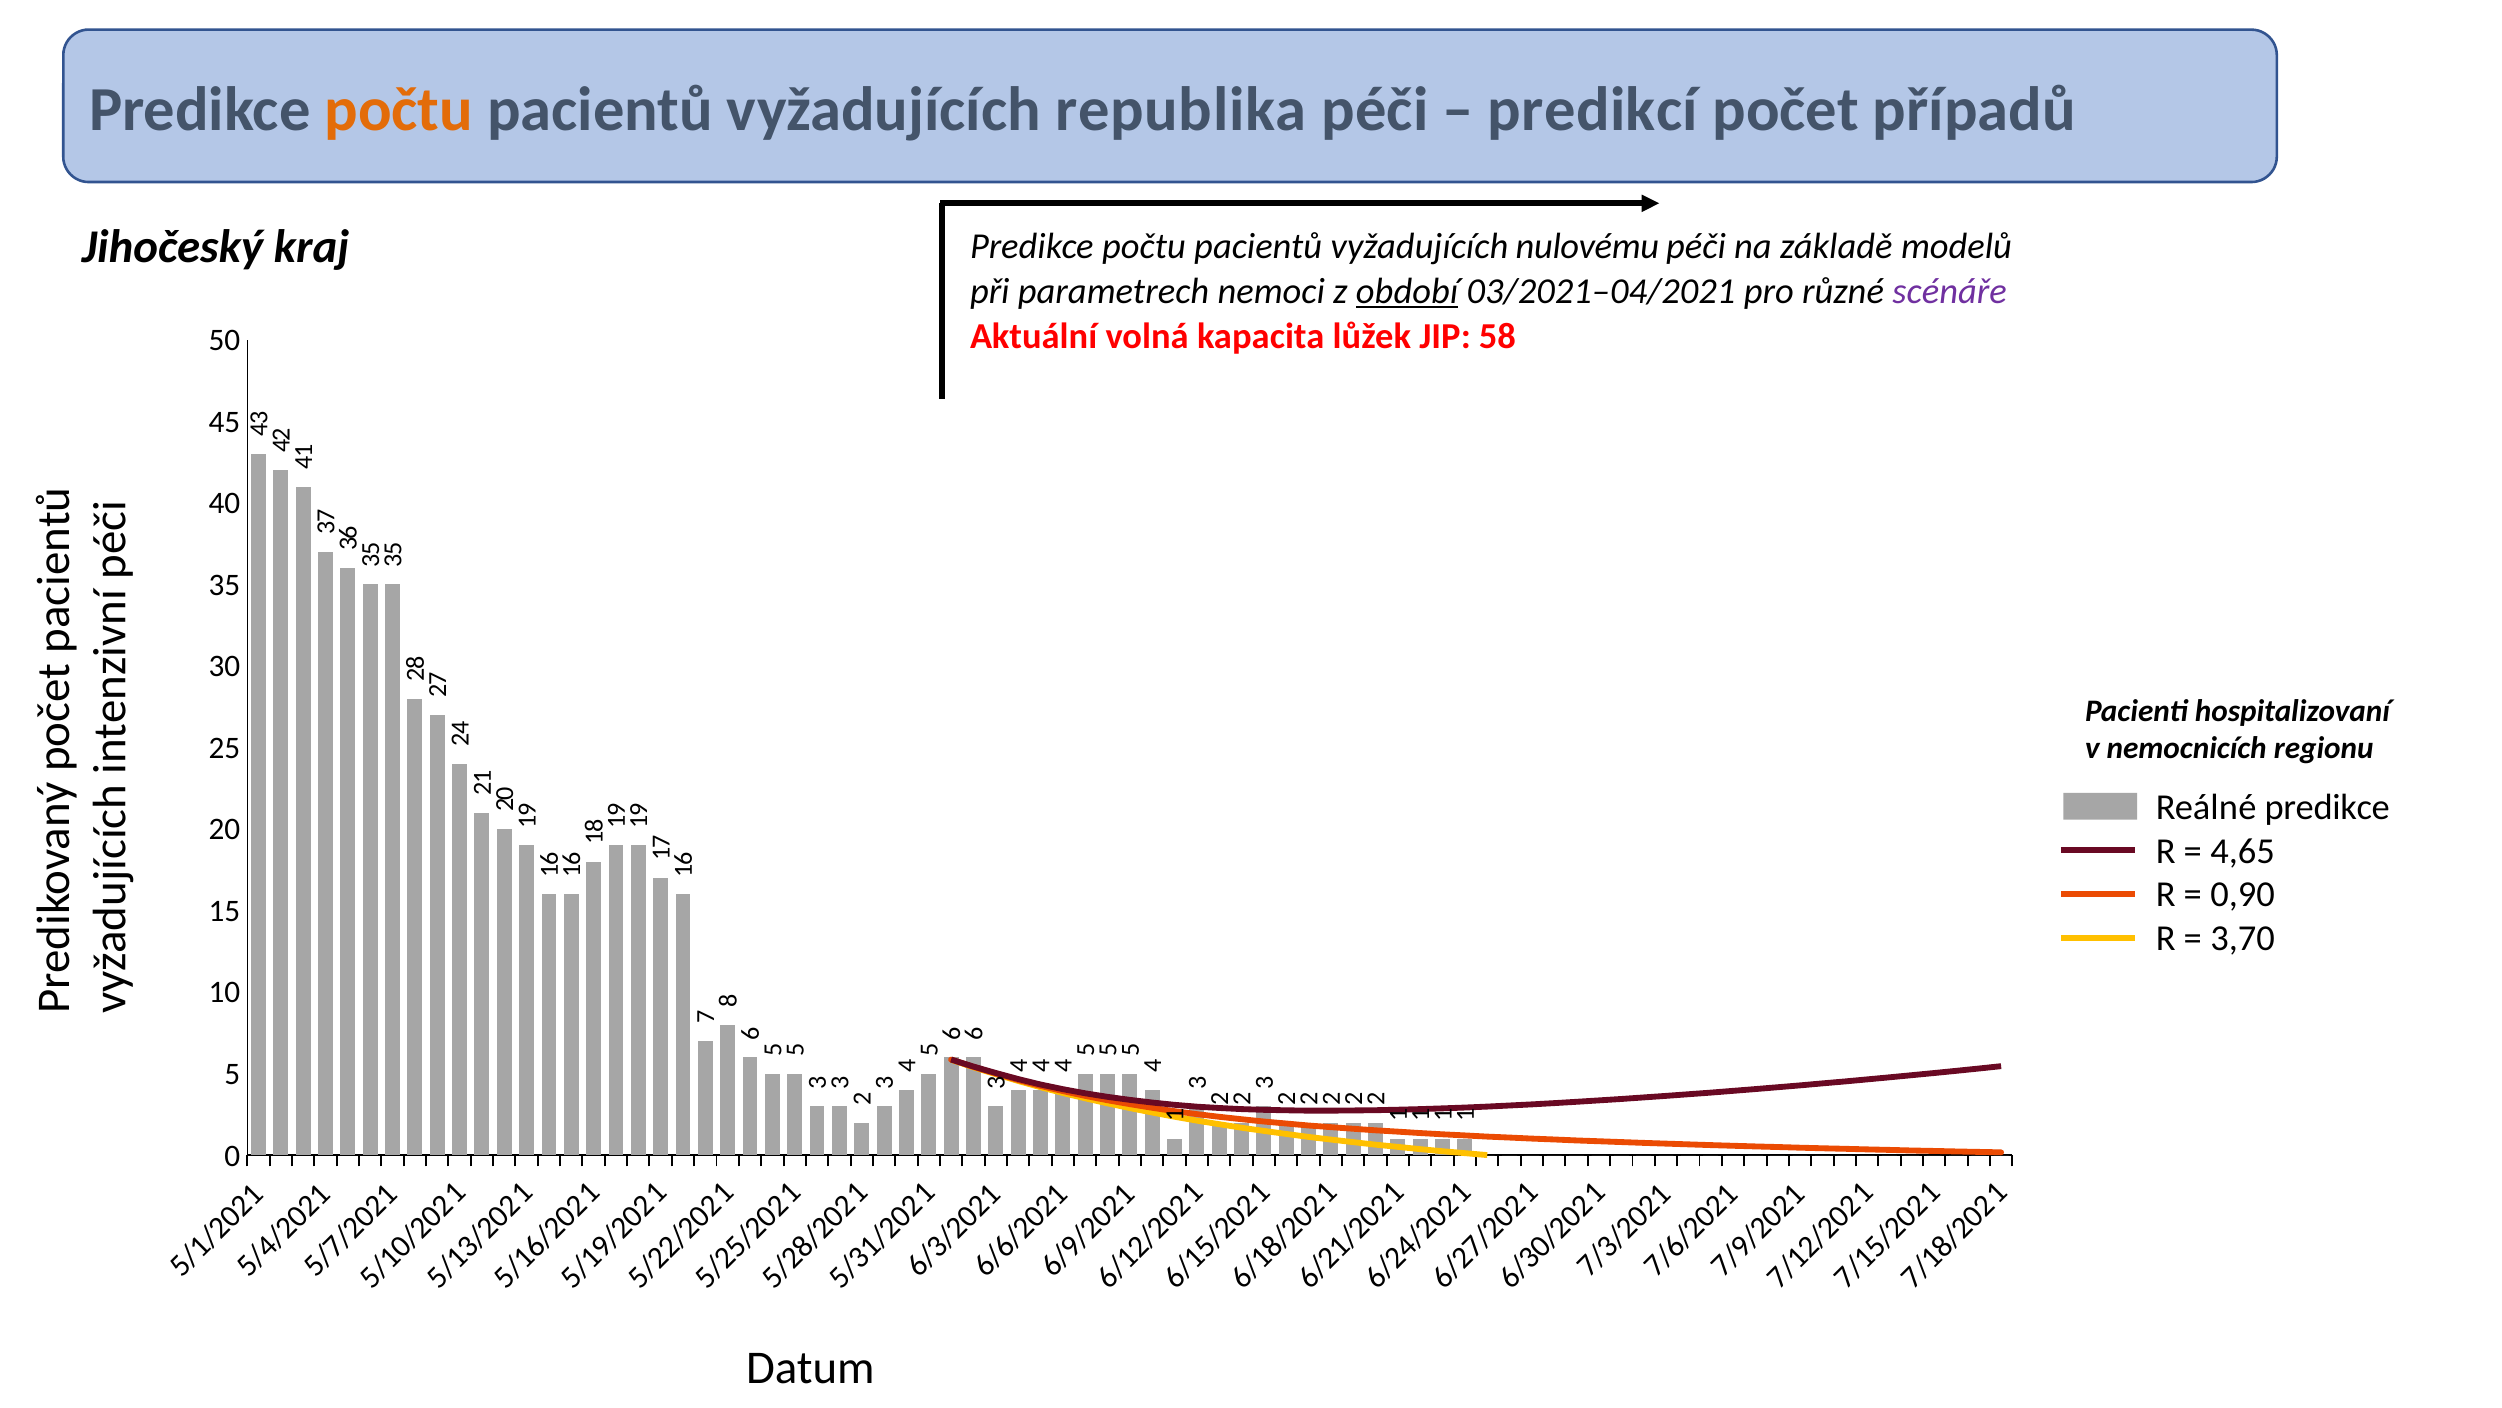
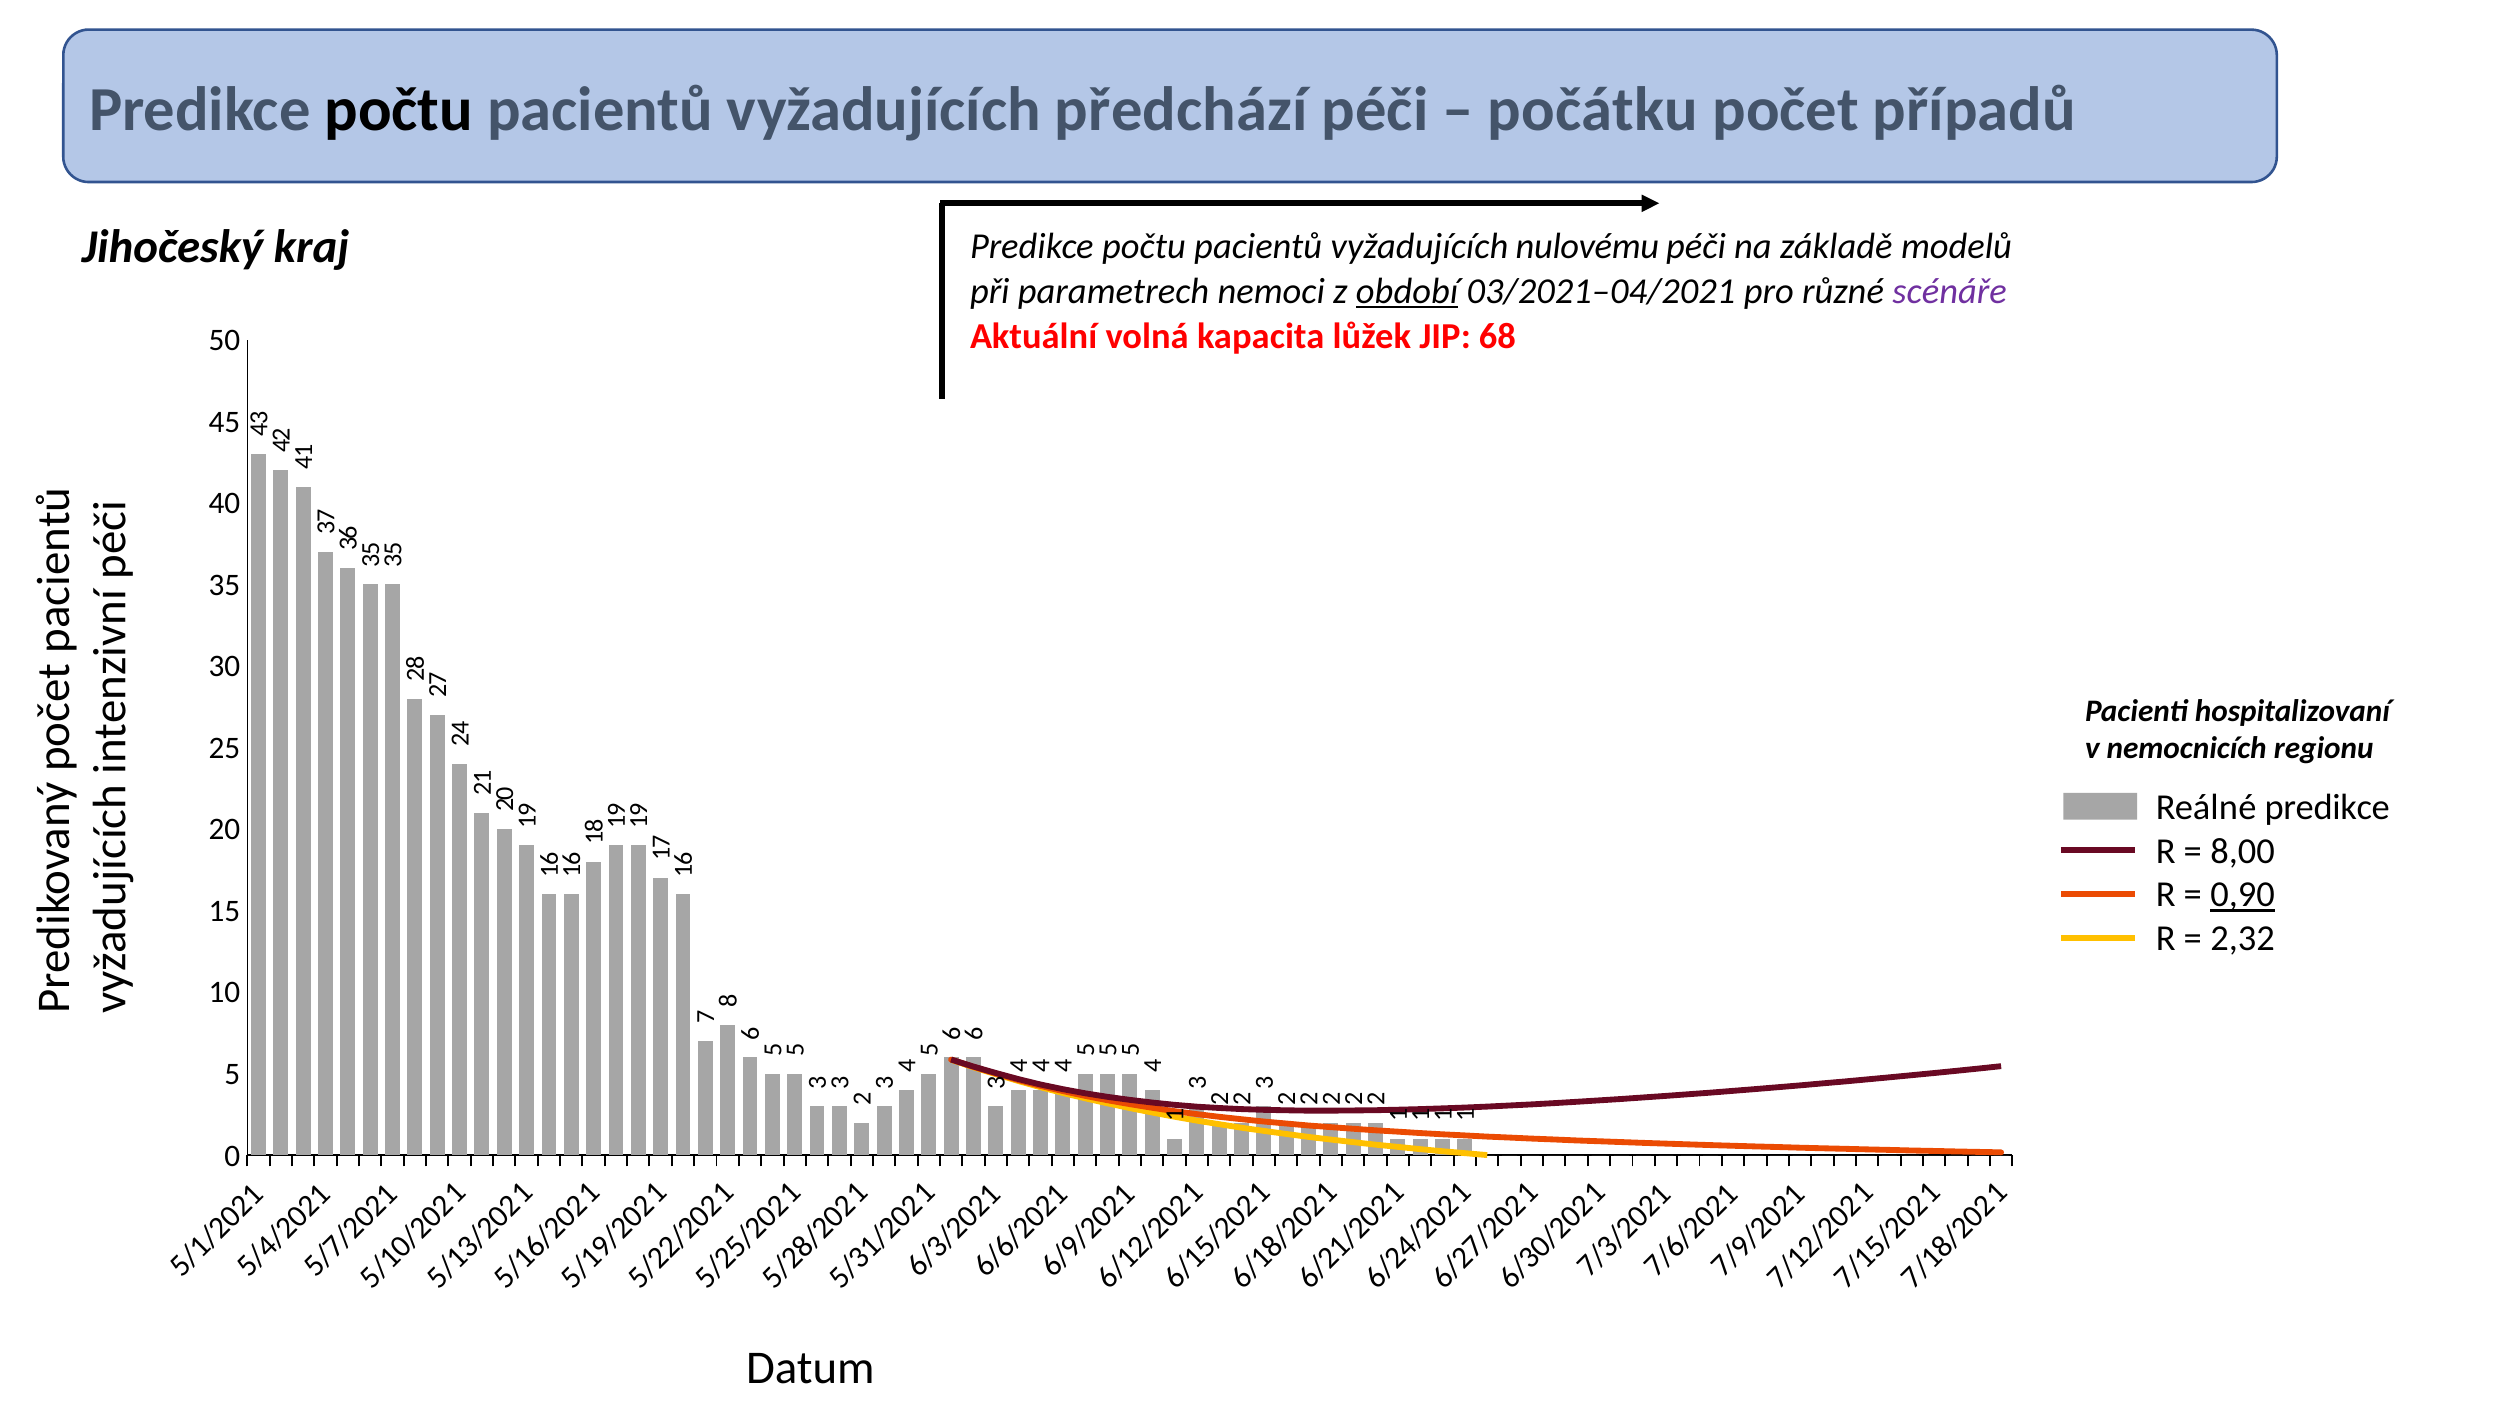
počtu at (399, 110) colour: orange -> black
republika: republika -> předchází
predikcí: predikcí -> počátku
58: 58 -> 68
4,65: 4,65 -> 8,00
0,90 underline: none -> present
3,70: 3,70 -> 2,32
